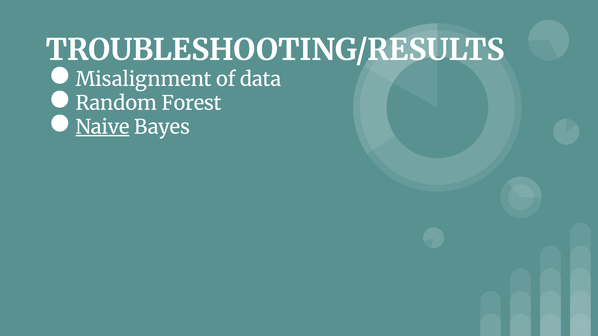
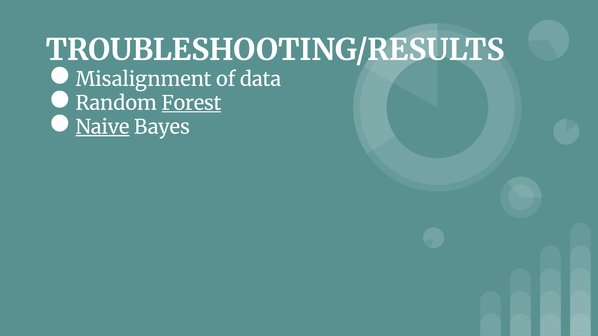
Forest underline: none -> present
